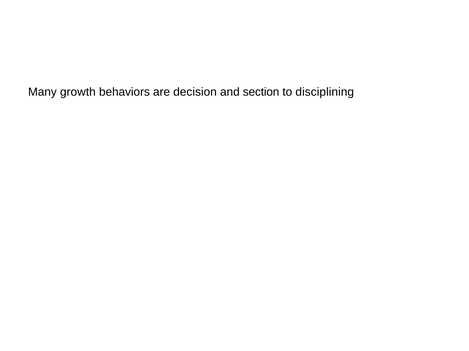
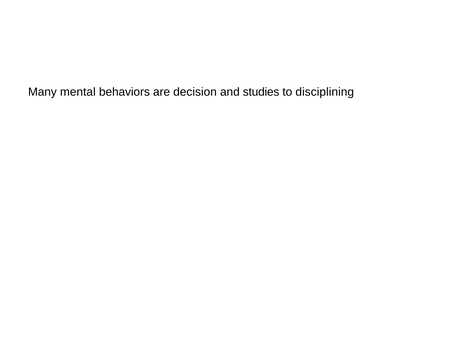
growth: growth -> mental
section: section -> studies
